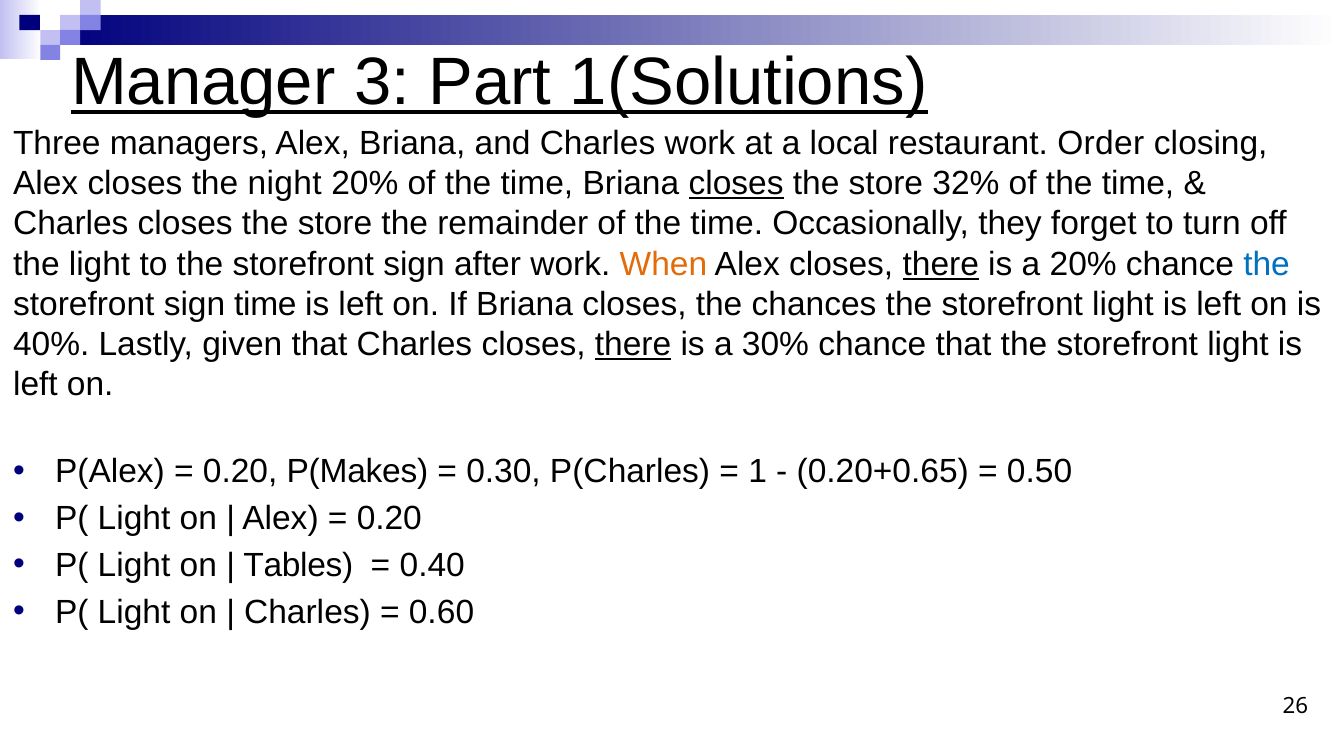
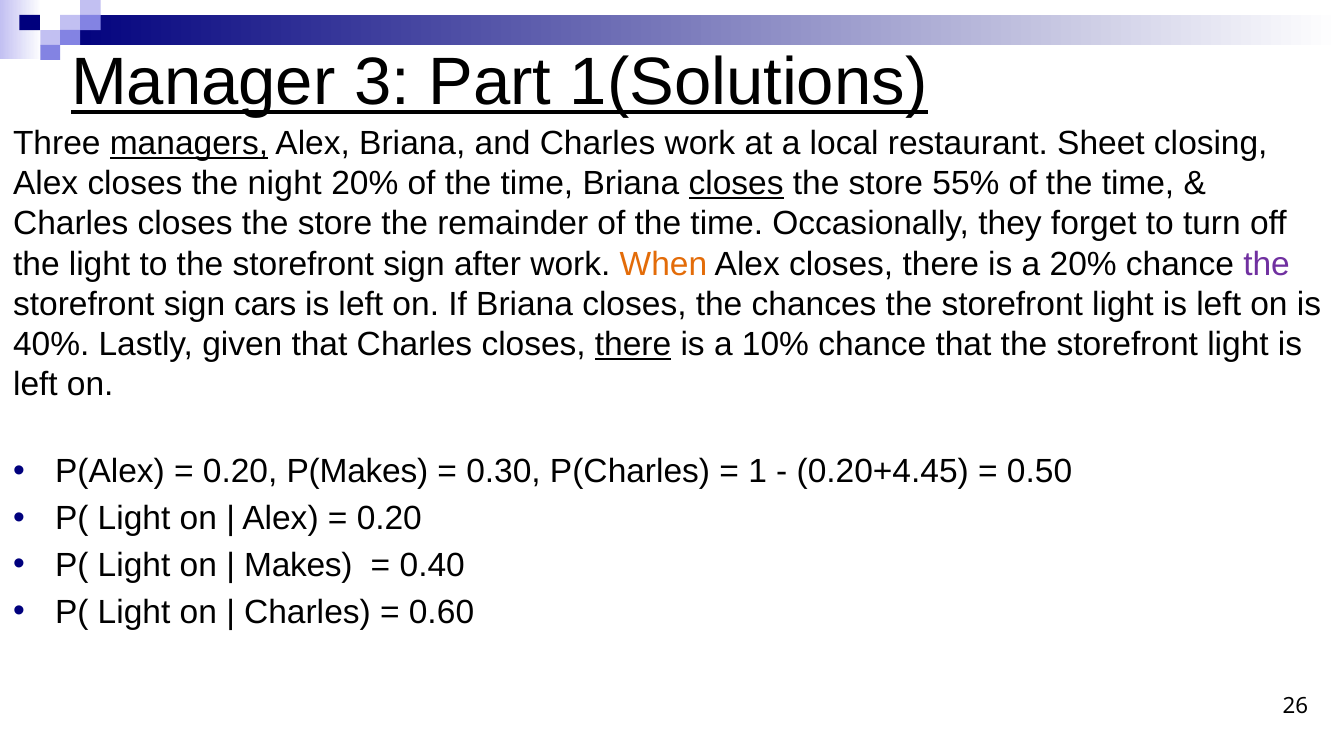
managers underline: none -> present
Order: Order -> Sheet
32%: 32% -> 55%
there at (941, 264) underline: present -> none
the at (1267, 264) colour: blue -> purple
sign time: time -> cars
30%: 30% -> 10%
0.20+0.65: 0.20+0.65 -> 0.20+4.45
Tables: Tables -> Makes
